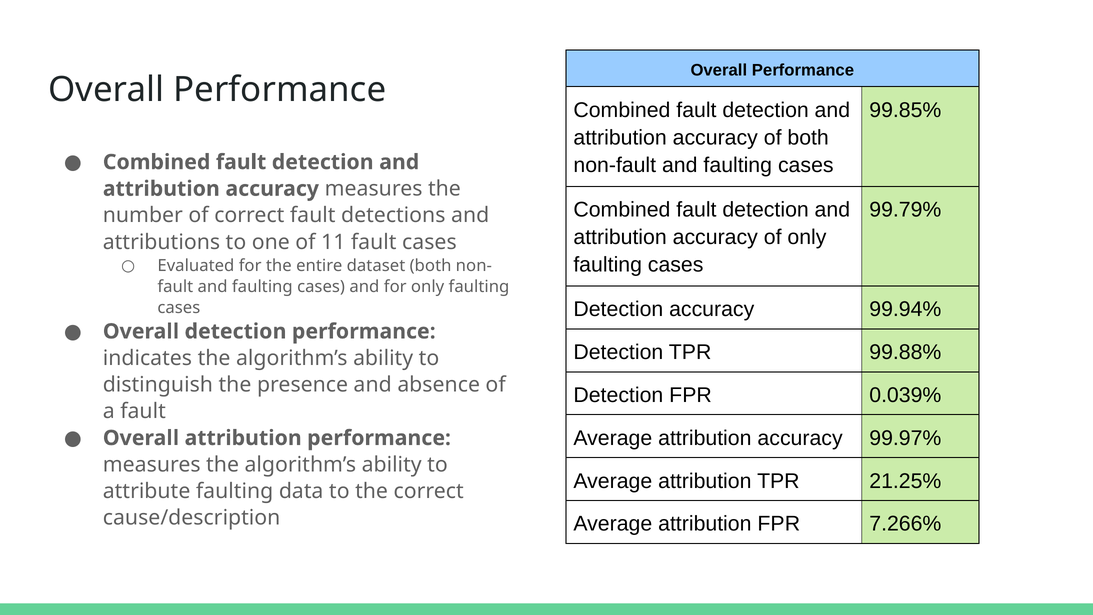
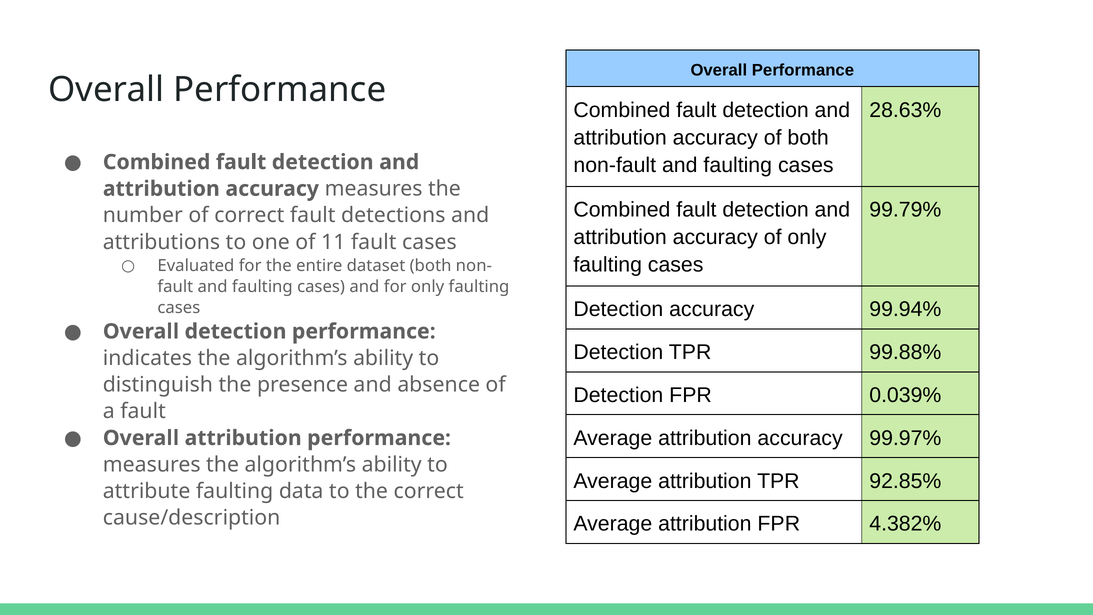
99.85%: 99.85% -> 28.63%
21.25%: 21.25% -> 92.85%
7.266%: 7.266% -> 4.382%
